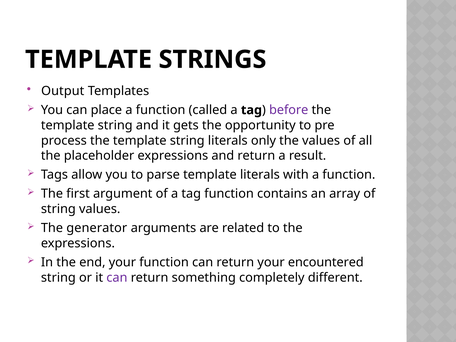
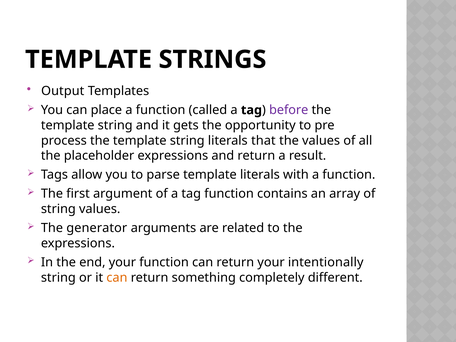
only: only -> that
encountered: encountered -> intentionally
can at (117, 278) colour: purple -> orange
